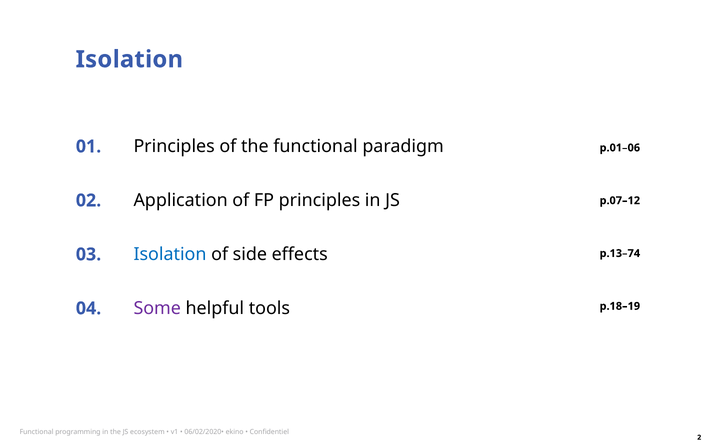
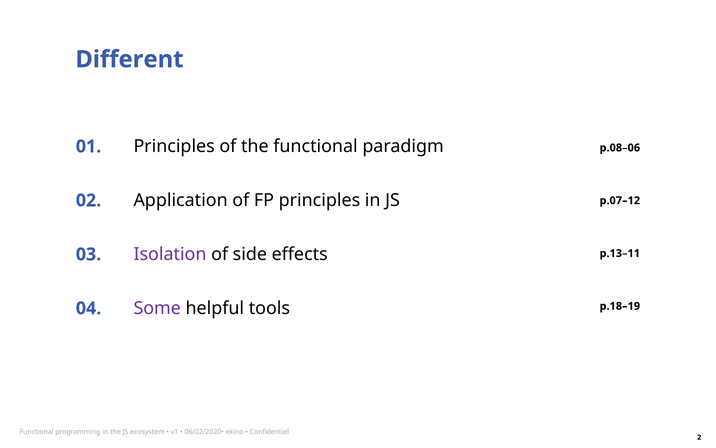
Isolation at (129, 59): Isolation -> Different
p.01–06: p.01–06 -> p.08–06
Isolation at (170, 254) colour: blue -> purple
p.13–74: p.13–74 -> p.13–11
